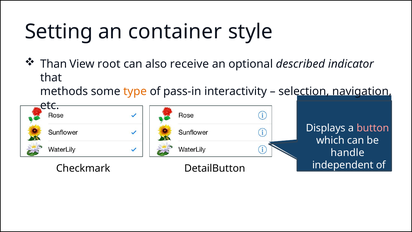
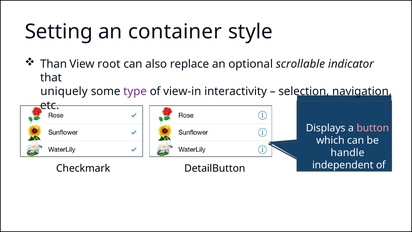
receive: receive -> replace
described: described -> scrollable
methods: methods -> uniquely
type colour: orange -> purple
pass-in: pass-in -> view-in
